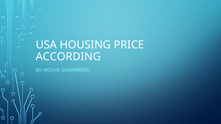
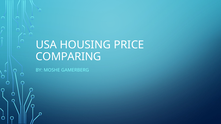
ACCORDING: ACCORDING -> COMPARING
